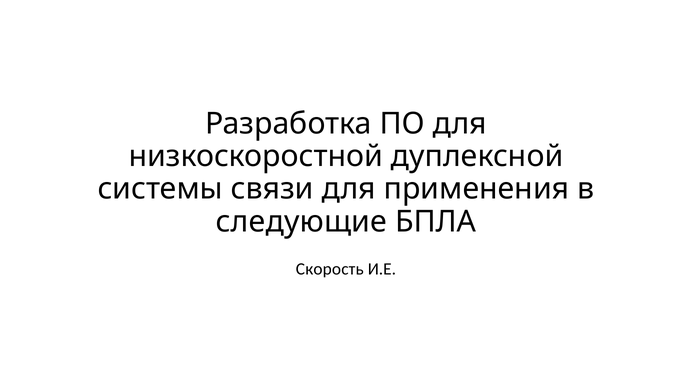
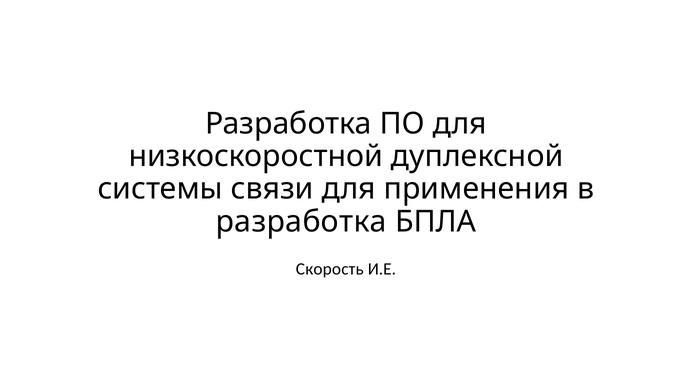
следующие at (301, 222): следующие -> разработка
